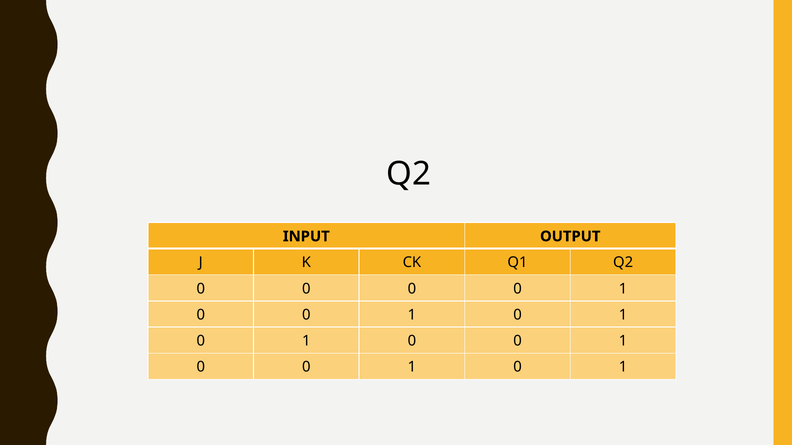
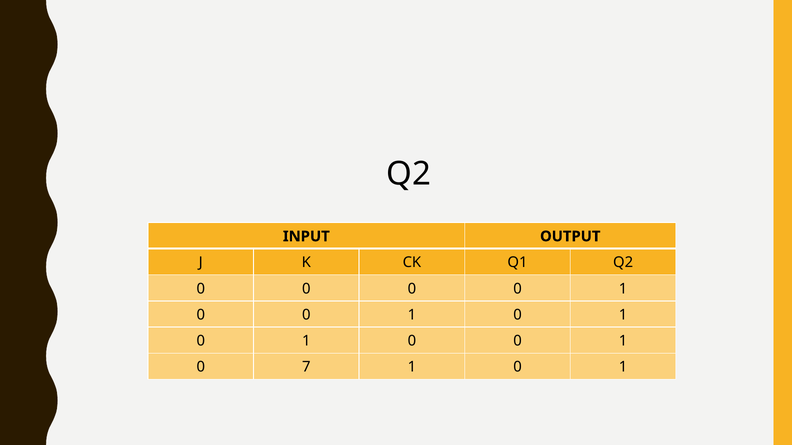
0 at (306, 367): 0 -> 7
